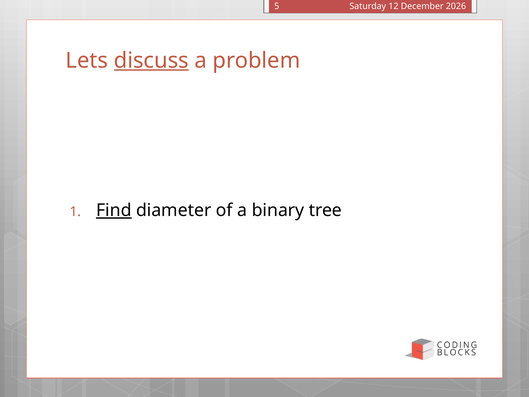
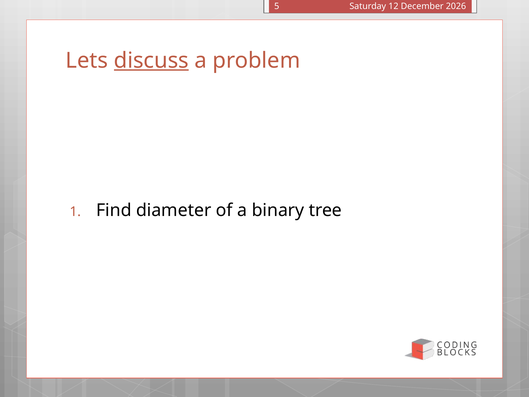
Find underline: present -> none
